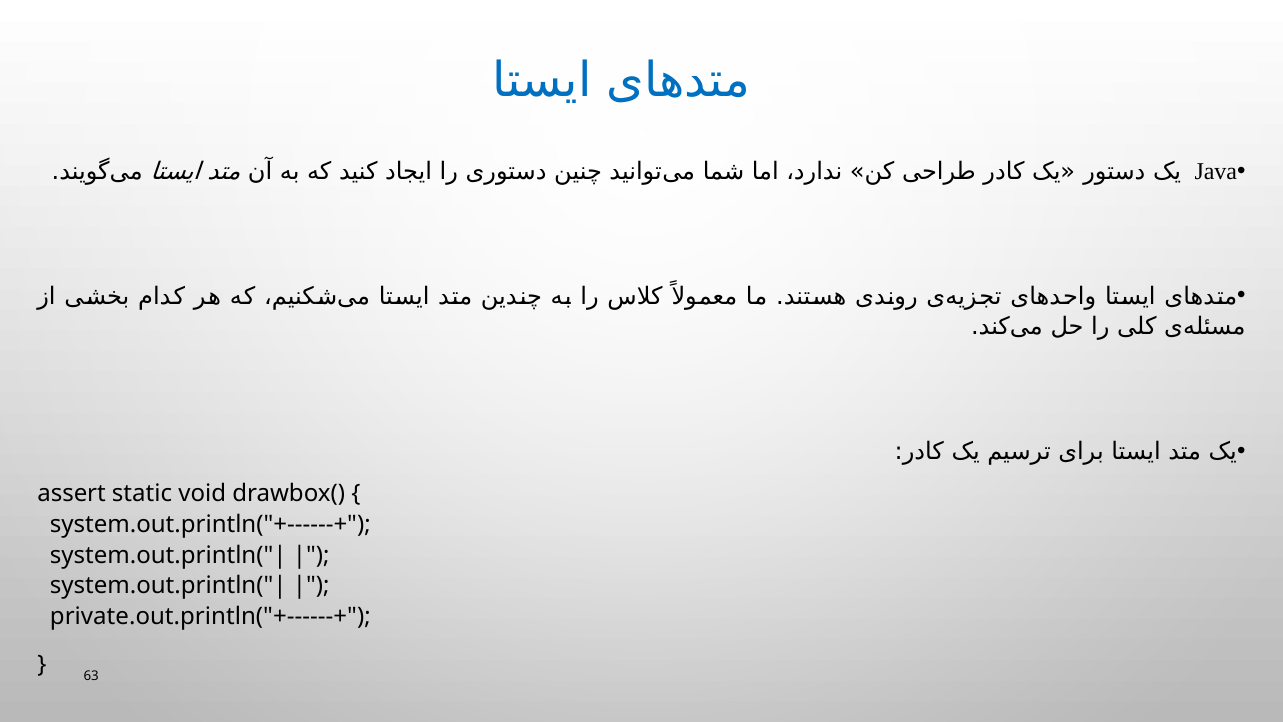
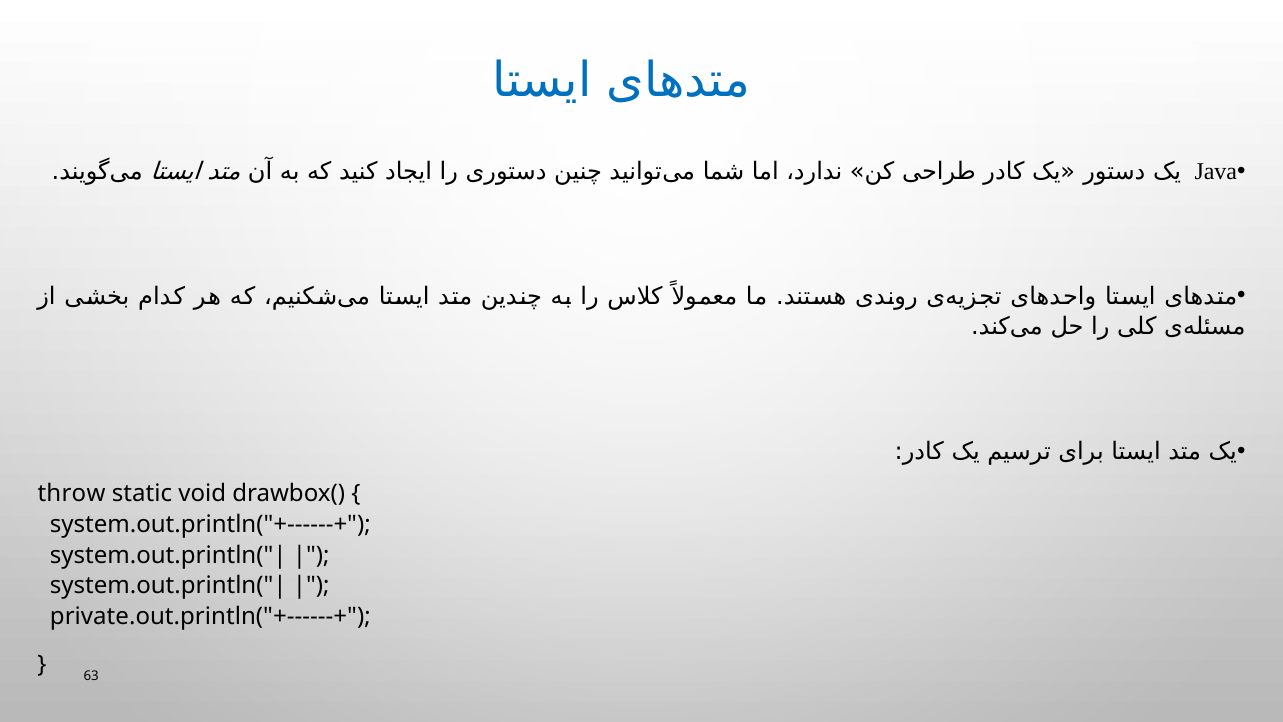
assert: assert -> throw
